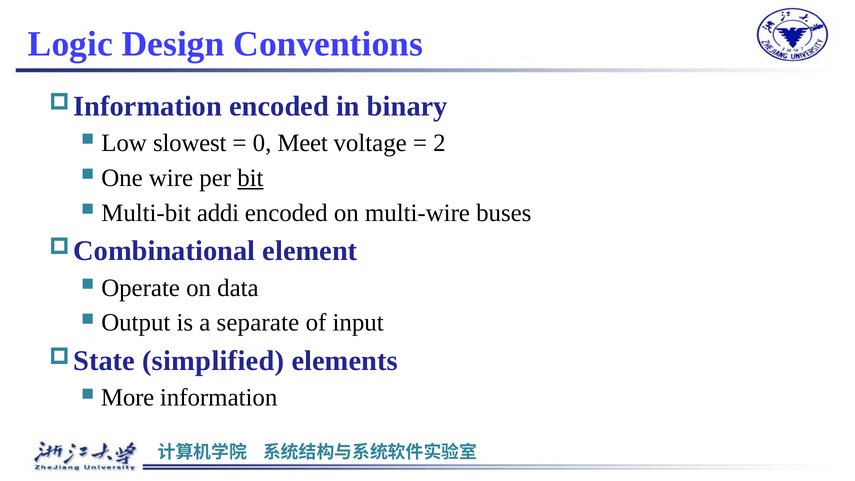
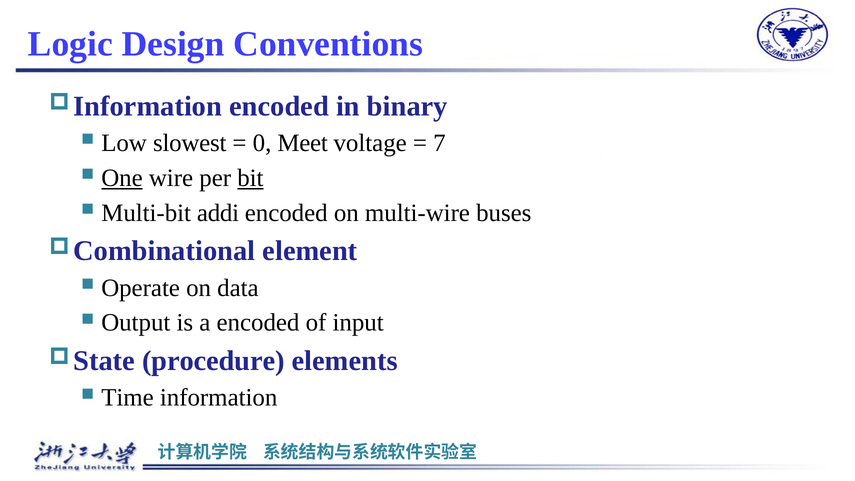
2: 2 -> 7
One underline: none -> present
a separate: separate -> encoded
simplified: simplified -> procedure
More: More -> Time
